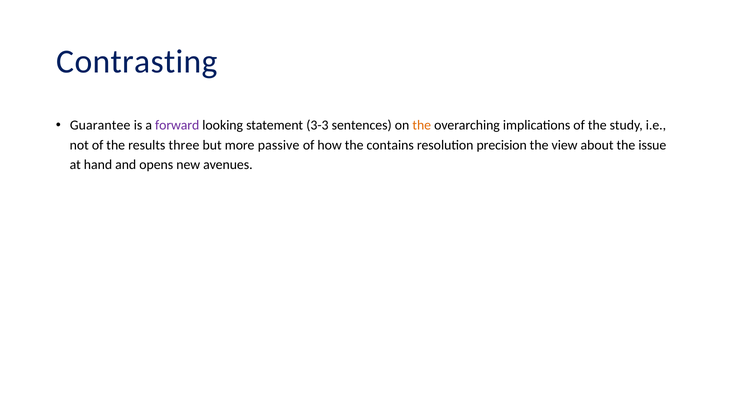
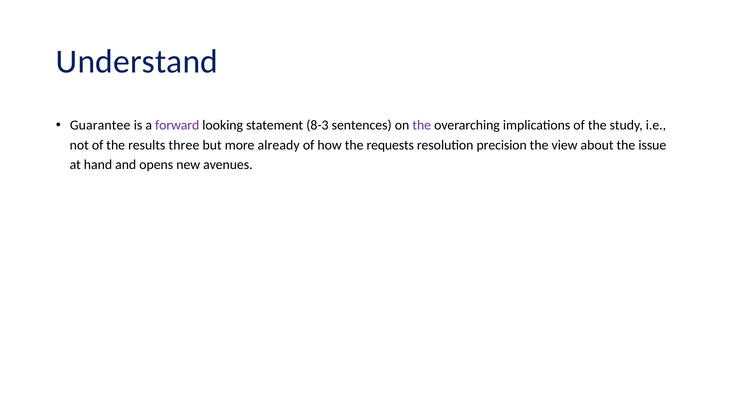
Contrasting: Contrasting -> Understand
3-3: 3-3 -> 8-3
the at (422, 125) colour: orange -> purple
passive: passive -> already
contains: contains -> requests
